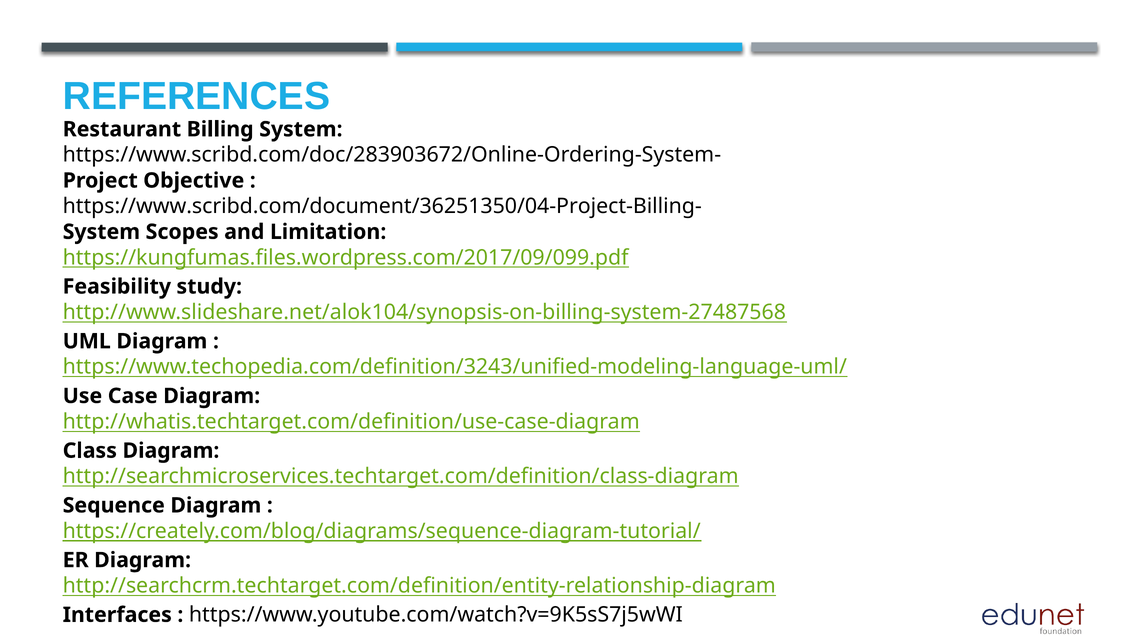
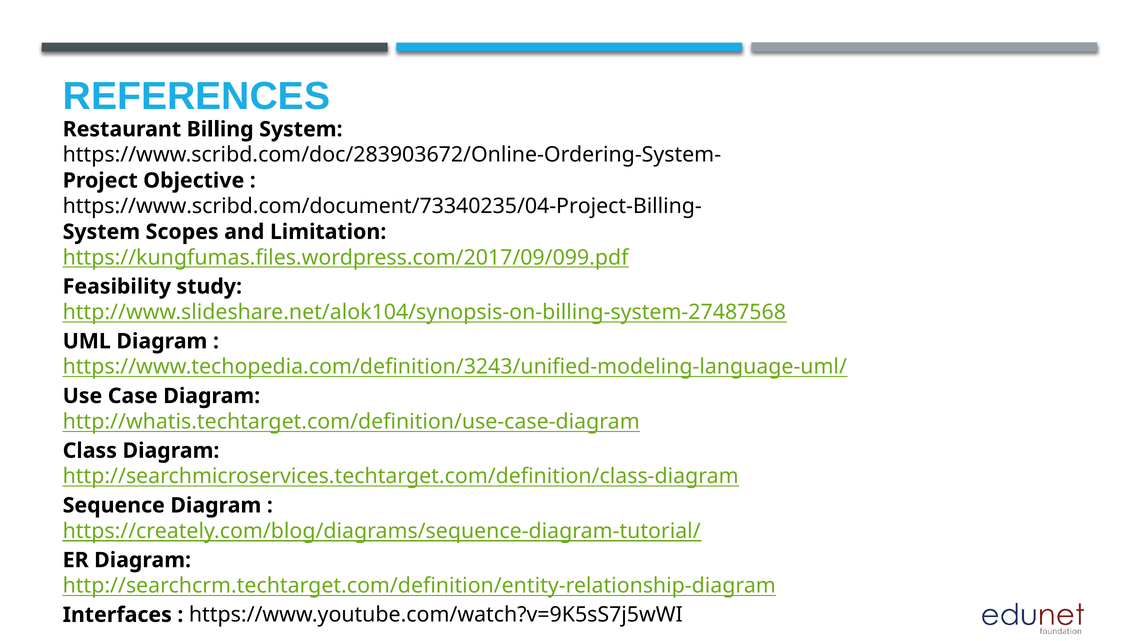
https://www.scribd.com/document/36251350/04-Project-Billing-: https://www.scribd.com/document/36251350/04-Project-Billing- -> https://www.scribd.com/document/73340235/04-Project-Billing-
